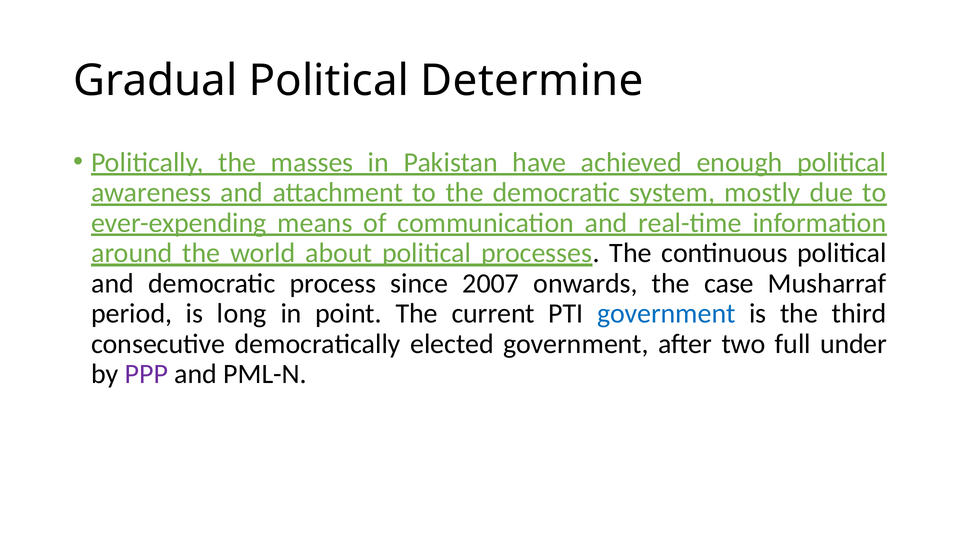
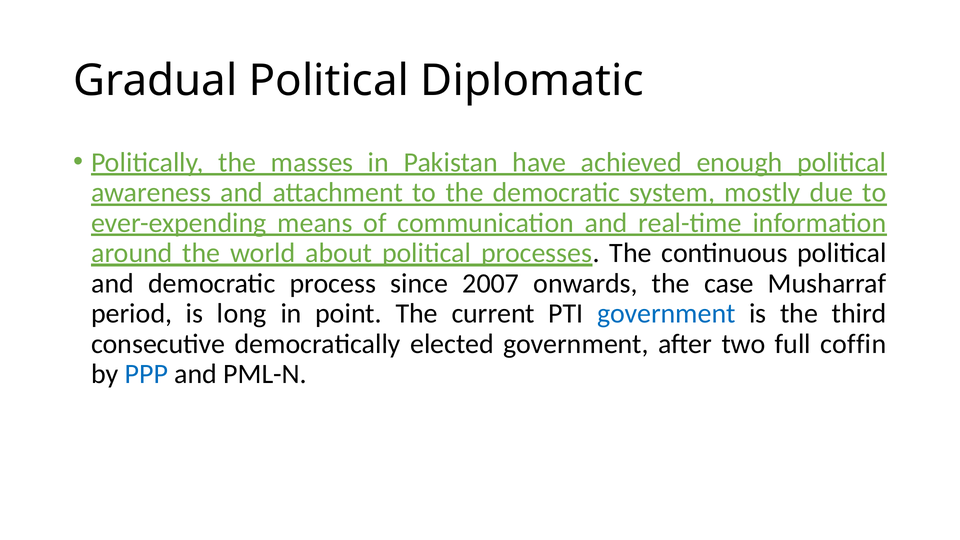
Determine: Determine -> Diplomatic
under: under -> coffin
PPP colour: purple -> blue
